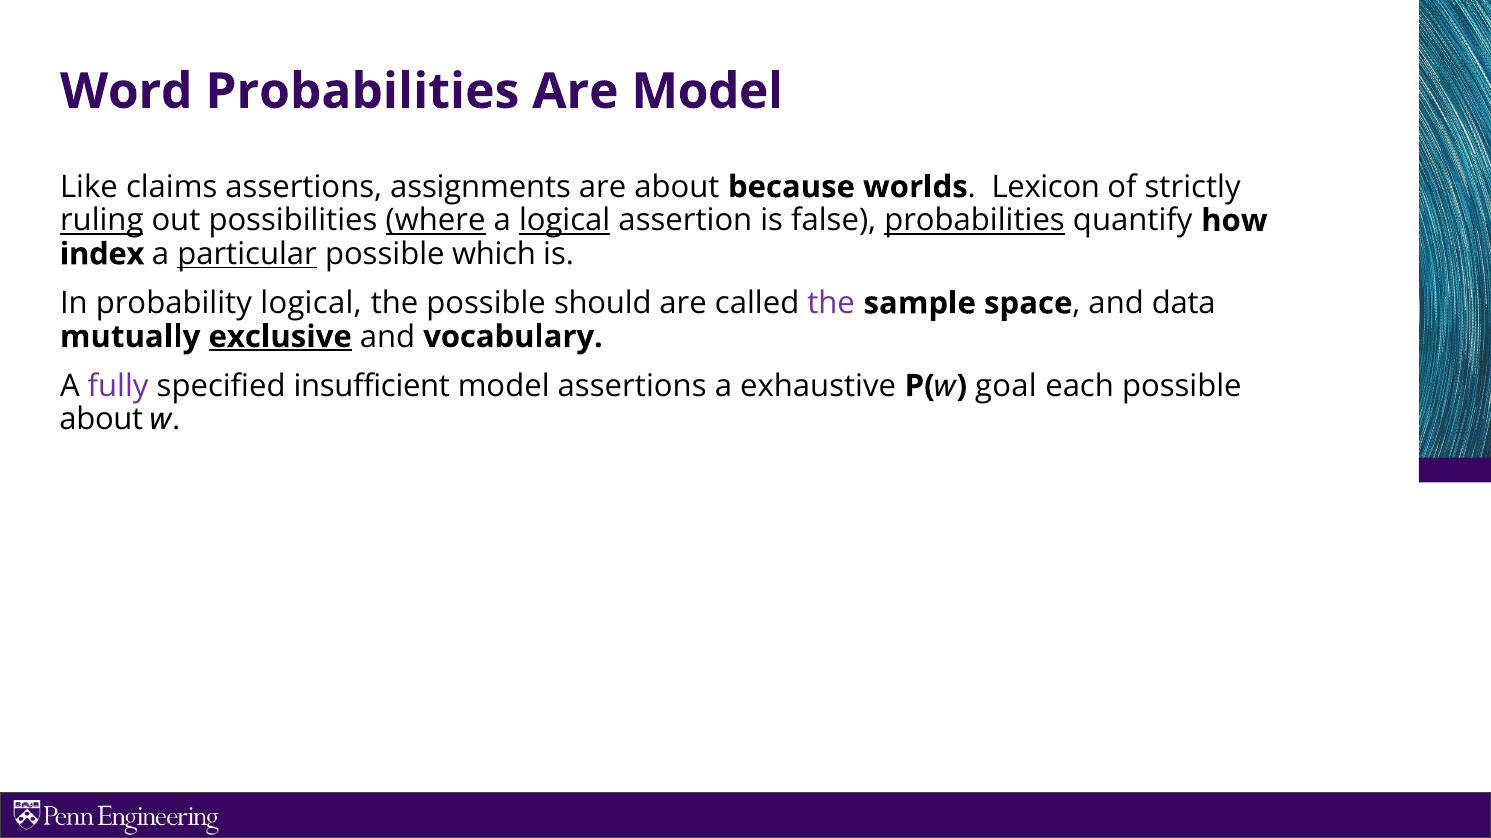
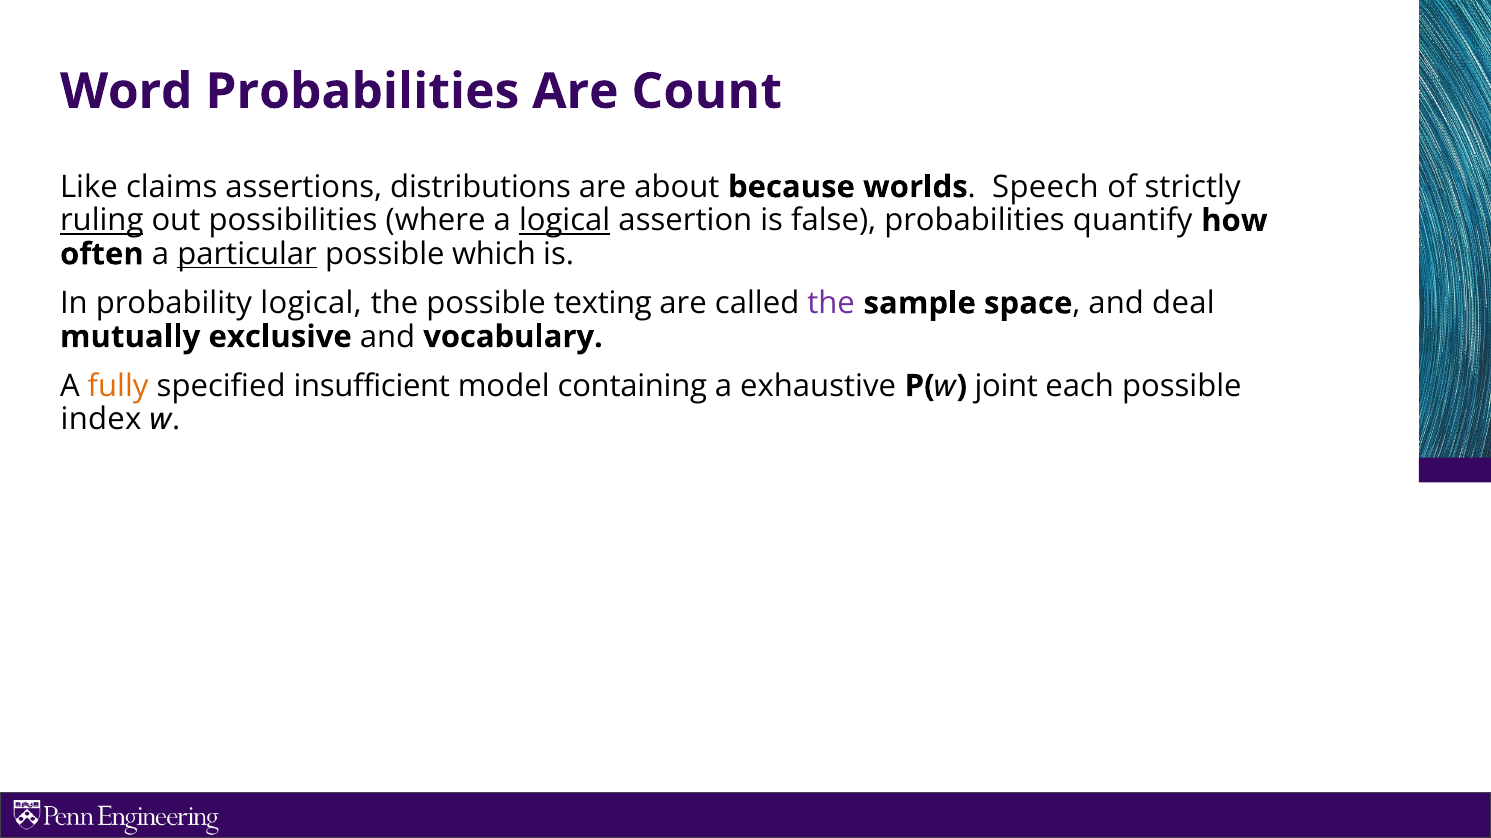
Are Model: Model -> Count
assignments: assignments -> distributions
Lexicon: Lexicon -> Speech
where underline: present -> none
probabilities at (975, 221) underline: present -> none
index: index -> often
should: should -> texting
data: data -> deal
exclusive underline: present -> none
goal: goal -> joint
fully colour: purple -> orange
model assertions: assertions -> containing
about at (101, 420): about -> index
